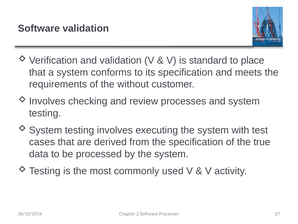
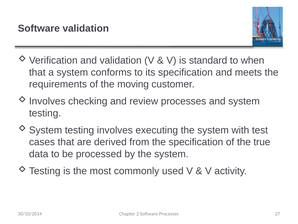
place: place -> when
without: without -> moving
